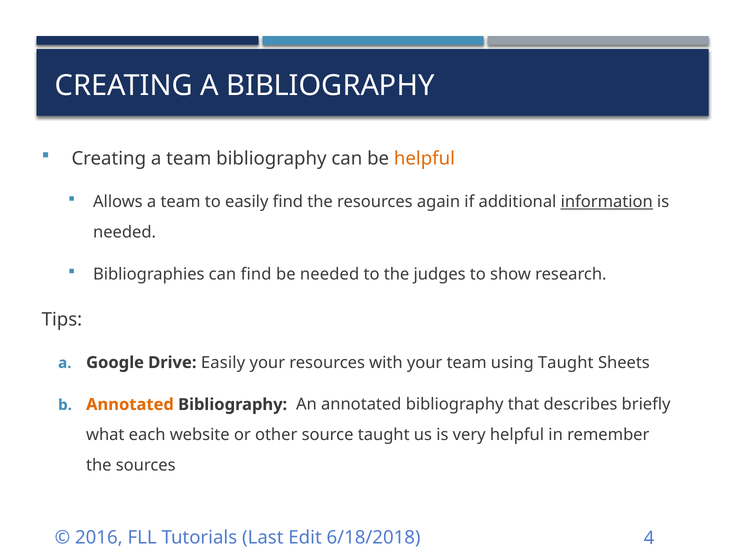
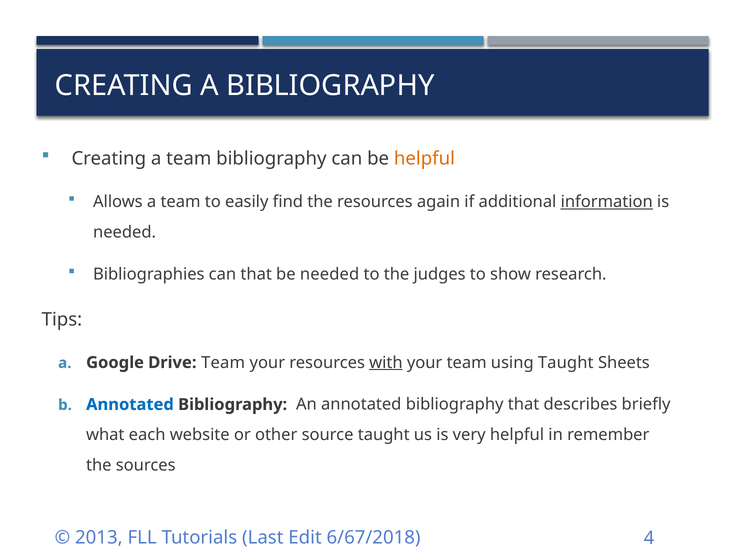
can find: find -> that
Drive Easily: Easily -> Team
with underline: none -> present
Annotated at (130, 404) colour: orange -> blue
2016: 2016 -> 2013
6/18/2018: 6/18/2018 -> 6/67/2018
